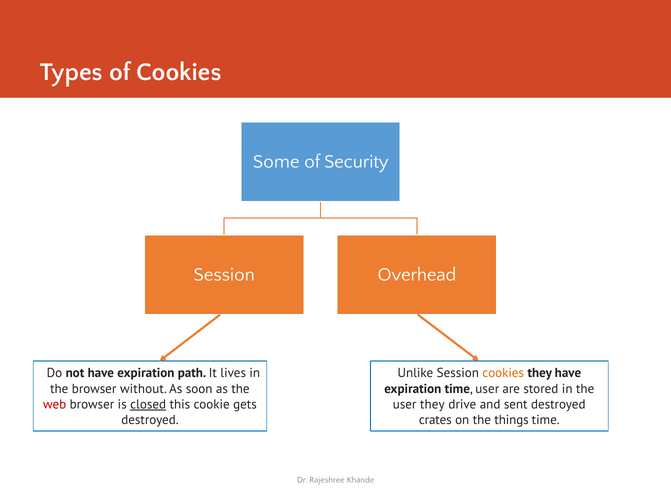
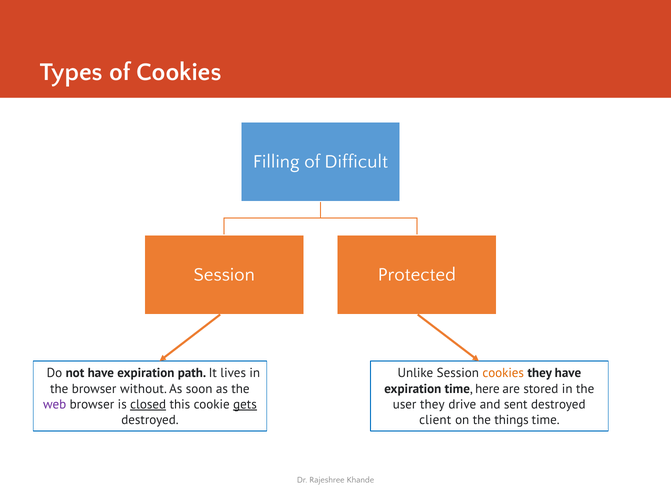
Some: Some -> Filling
Security: Security -> Difficult
Overhead: Overhead -> Protected
time user: user -> here
web colour: red -> purple
gets underline: none -> present
crates: crates -> client
